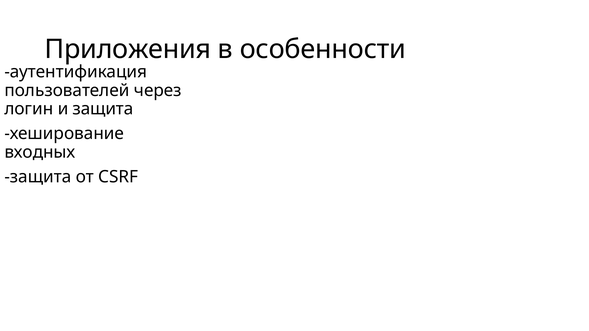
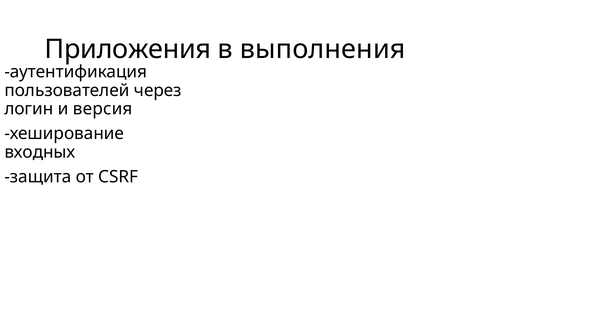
особенности: особенности -> выполнения
и защита: защита -> версия
